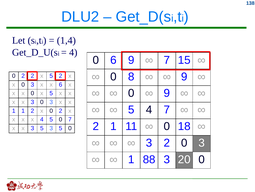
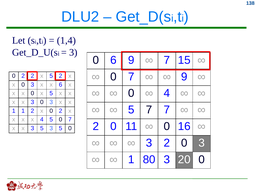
4 at (73, 52): 4 -> 3
8 at (131, 76): 8 -> 7
9 at (167, 93): 9 -> 4
5 4: 4 -> 7
1 at (114, 126): 1 -> 0
18: 18 -> 16
88: 88 -> 80
